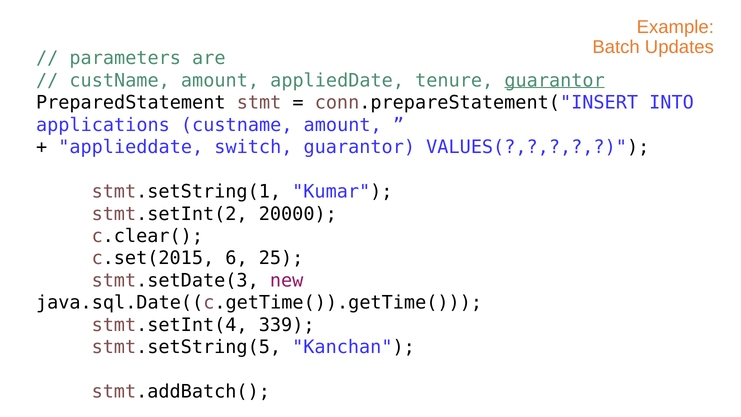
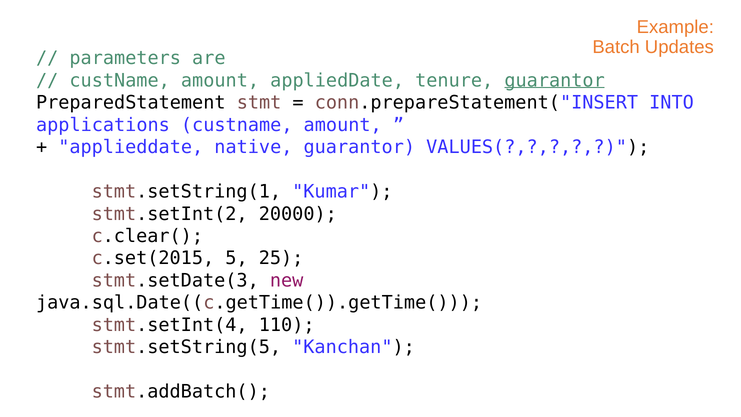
switch: switch -> native
6: 6 -> 5
339: 339 -> 110
